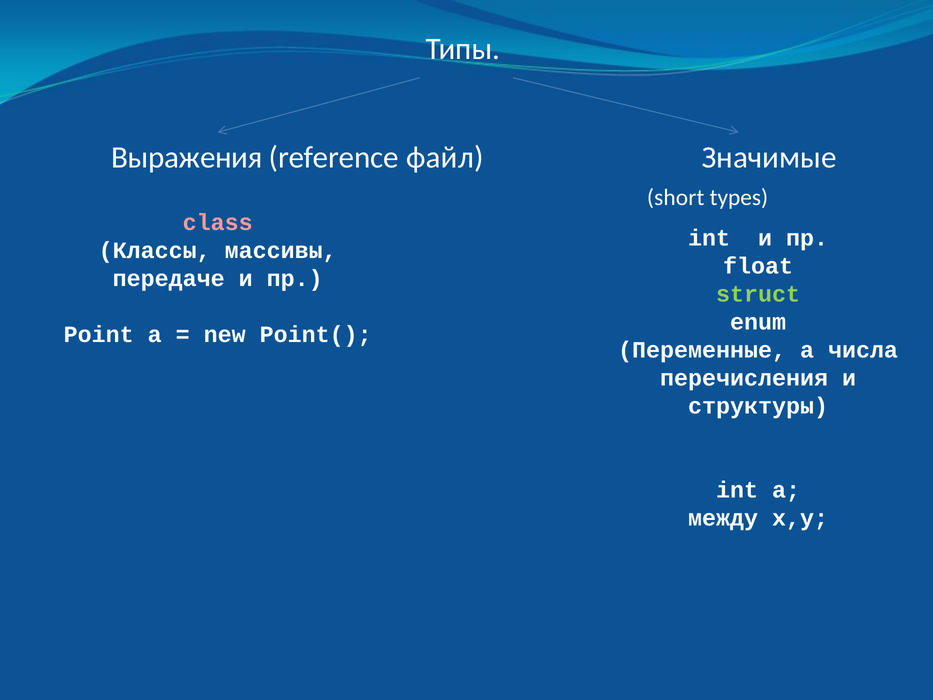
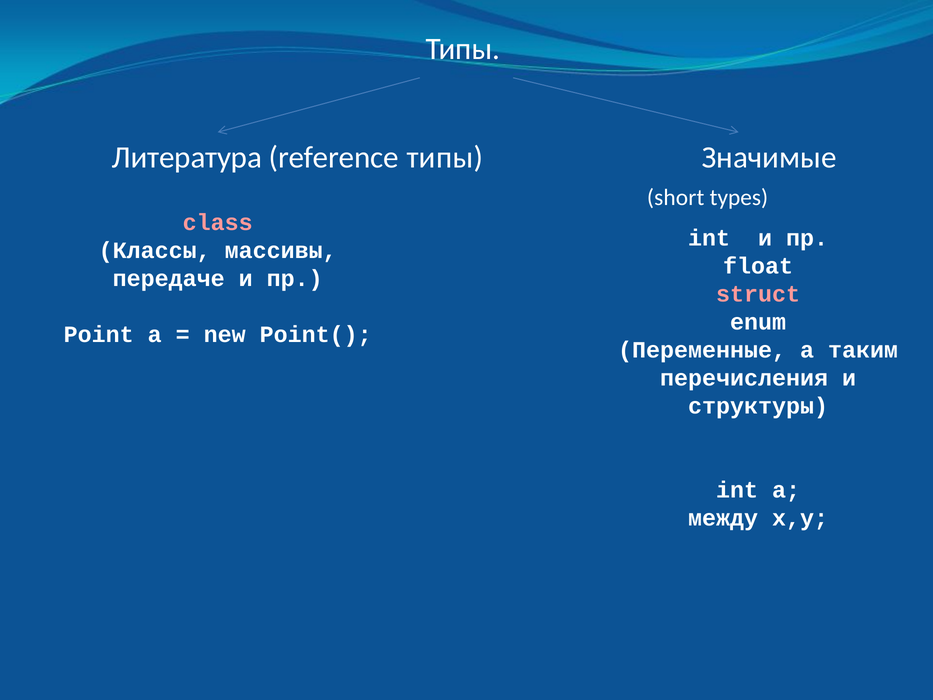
Выражения: Выражения -> Литература
reference файл: файл -> типы
struct colour: light green -> pink
числа: числа -> таким
